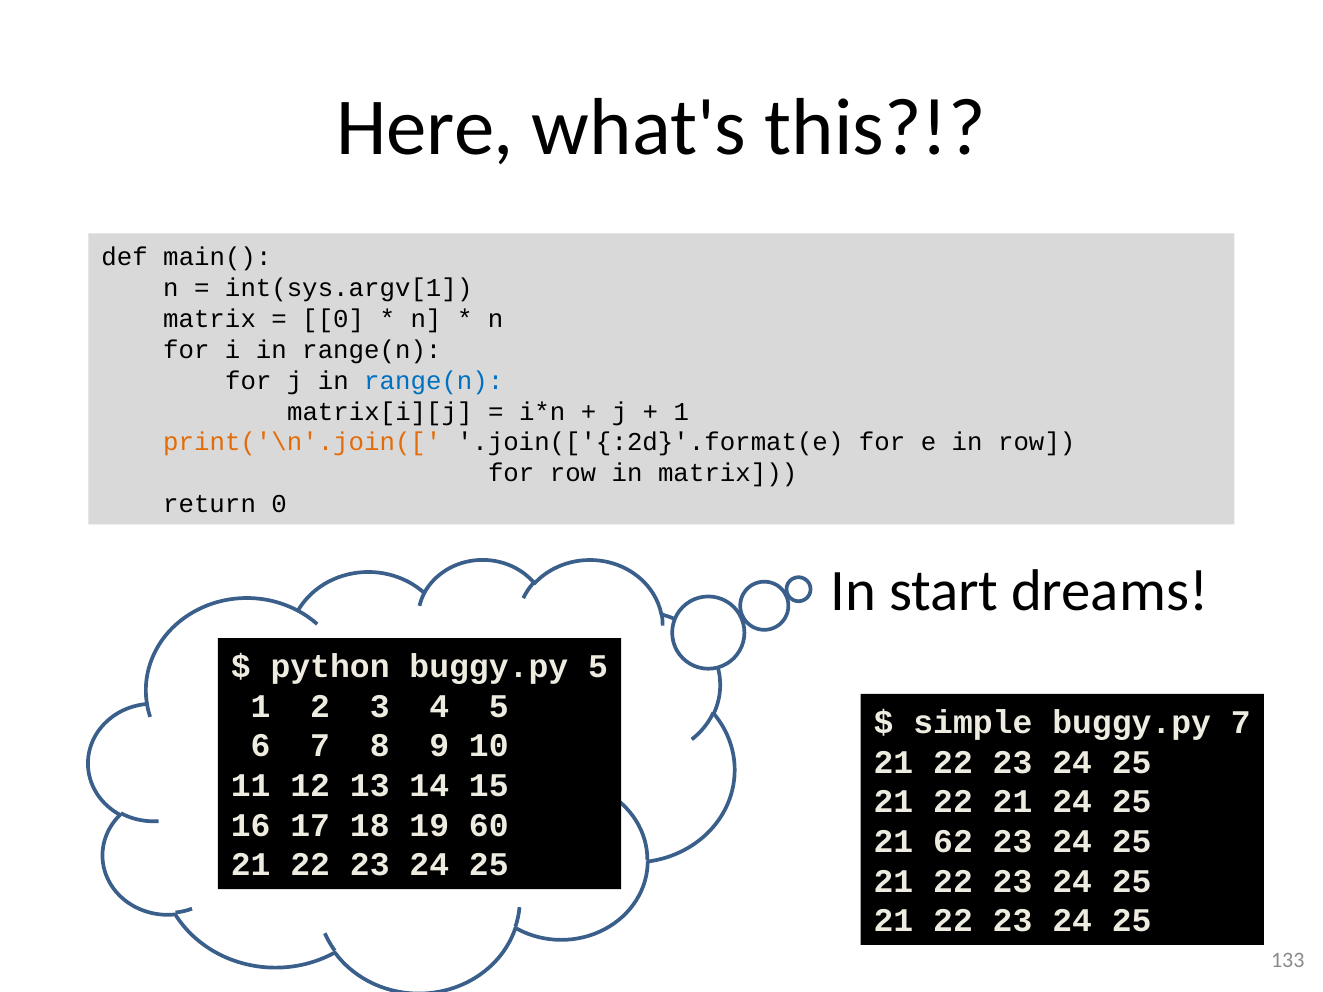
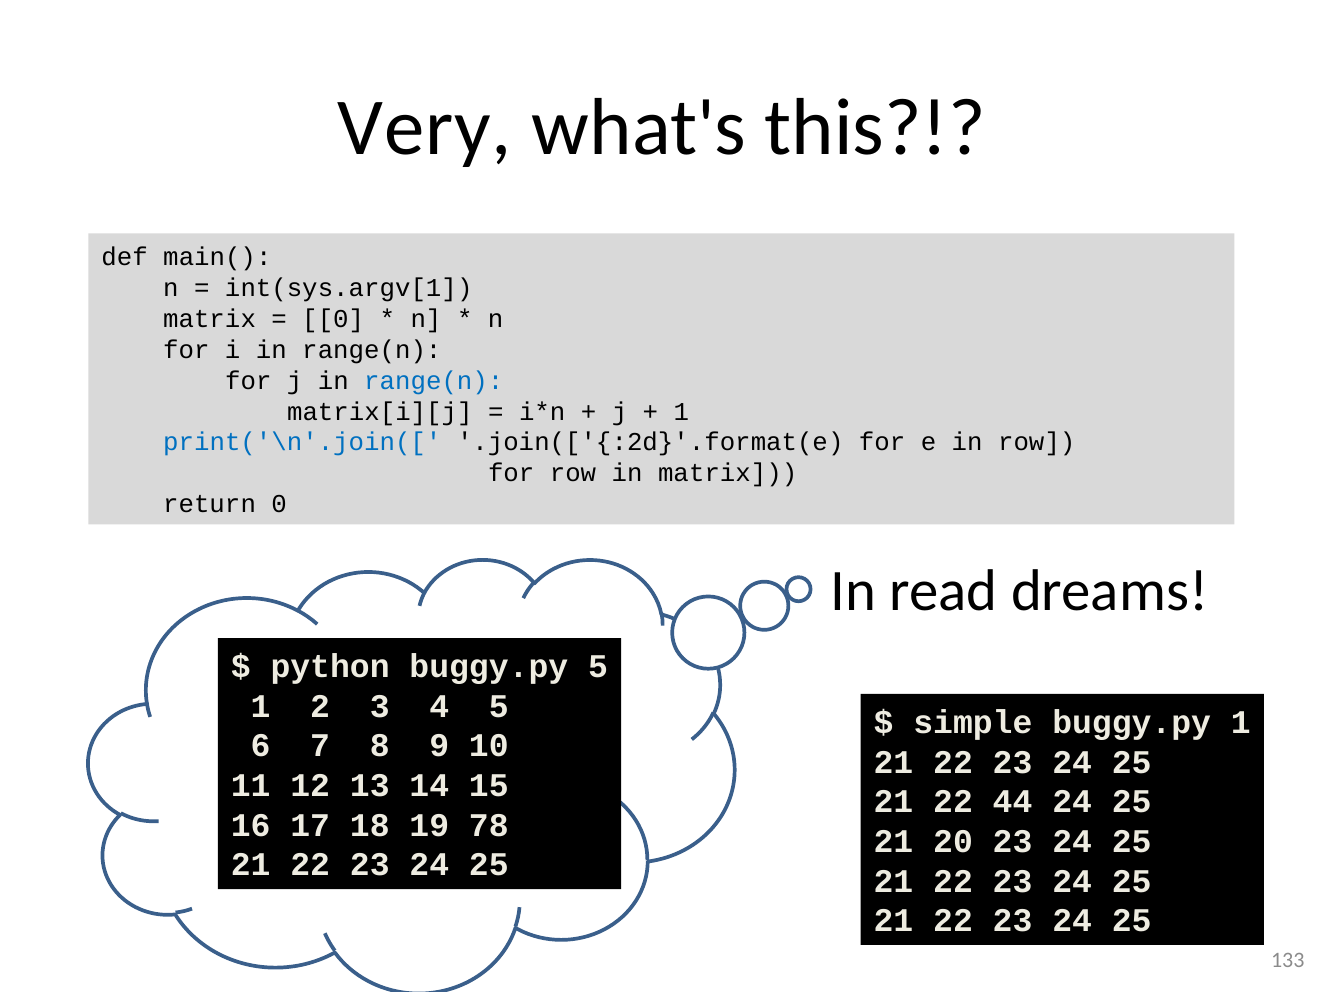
Here: Here -> Very
print('\n'.join([ colour: orange -> blue
start: start -> read
buggy.py 7: 7 -> 1
22 21: 21 -> 44
60: 60 -> 78
62: 62 -> 20
